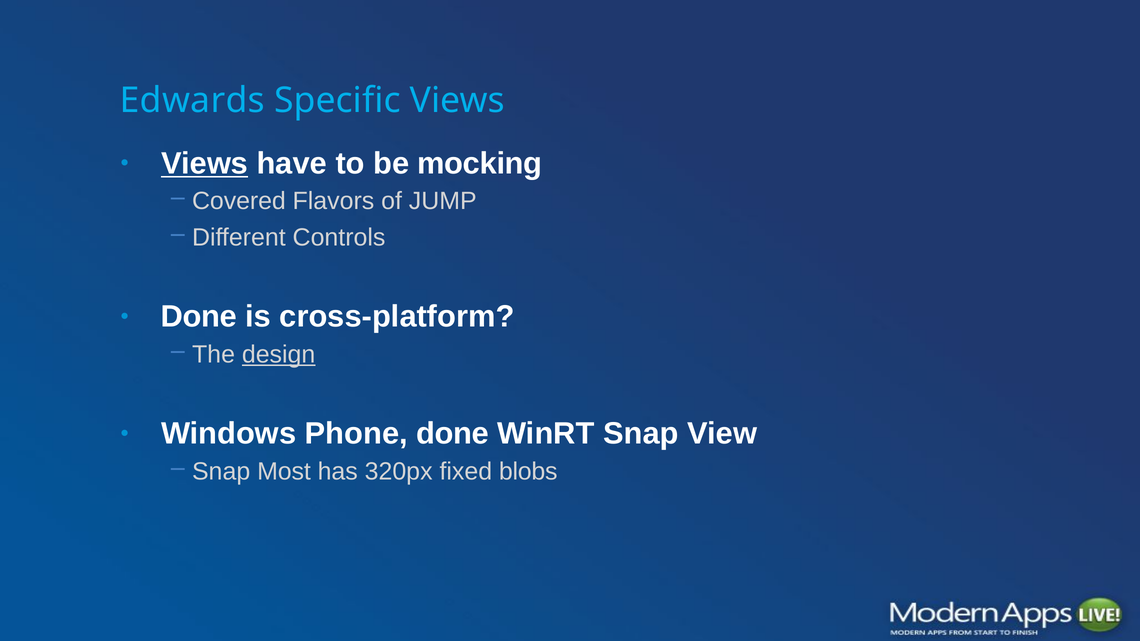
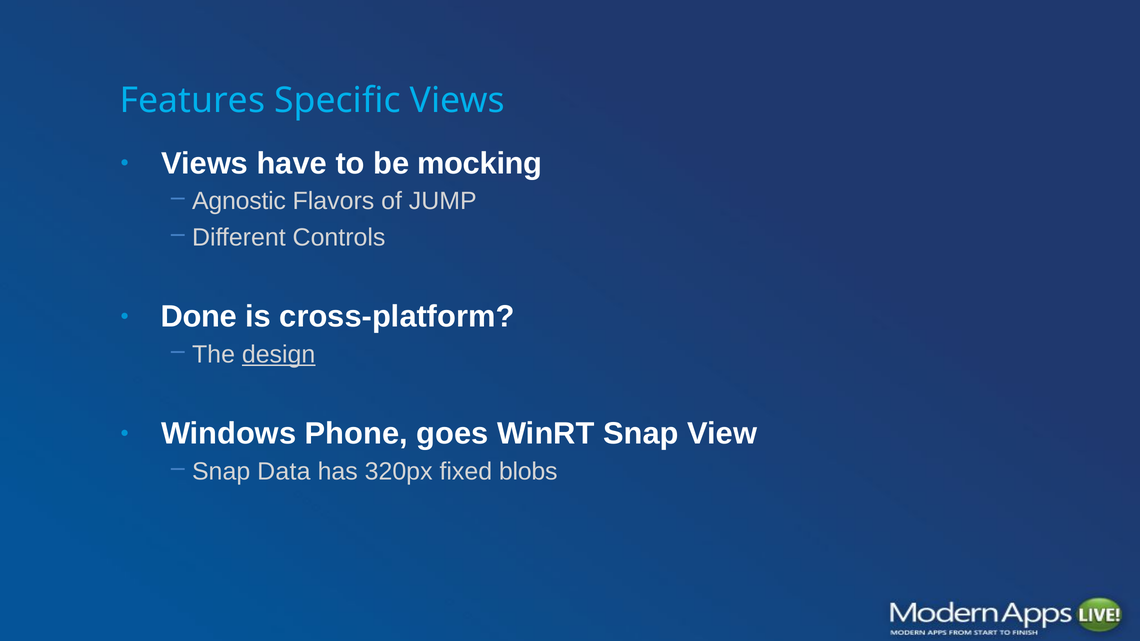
Edwards: Edwards -> Features
Views at (205, 164) underline: present -> none
Covered: Covered -> Agnostic
Phone done: done -> goes
Most: Most -> Data
